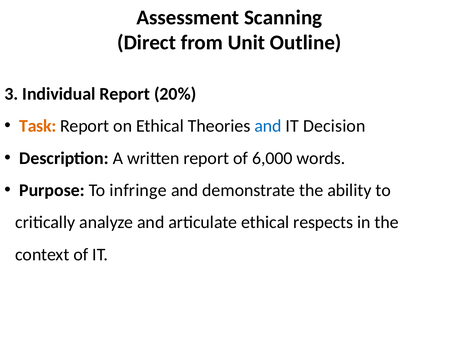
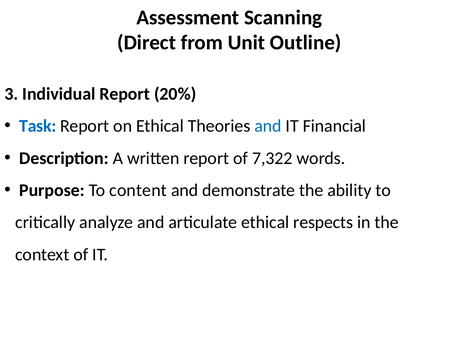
Task colour: orange -> blue
Decision: Decision -> Financial
6,000: 6,000 -> 7,322
infringe: infringe -> content
